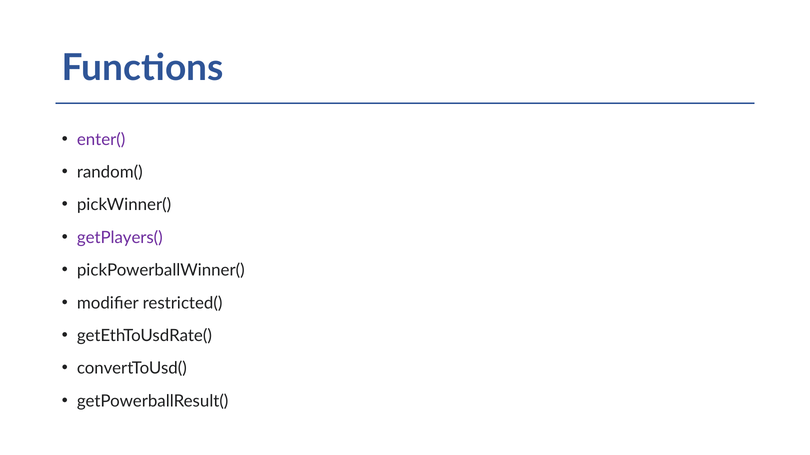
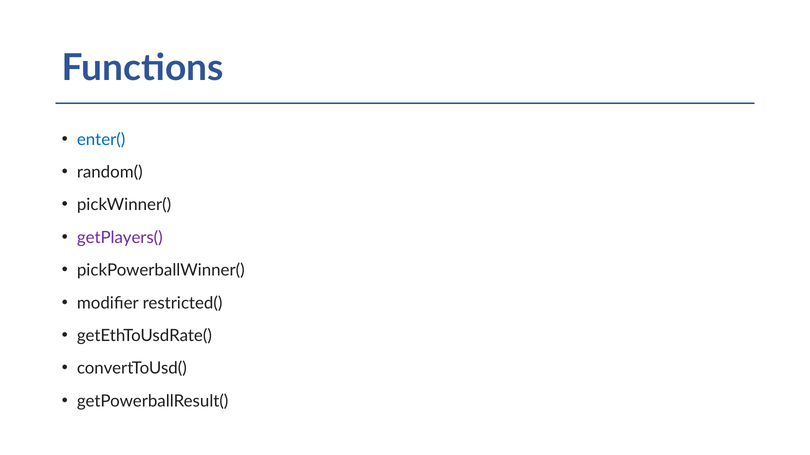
enter( colour: purple -> blue
